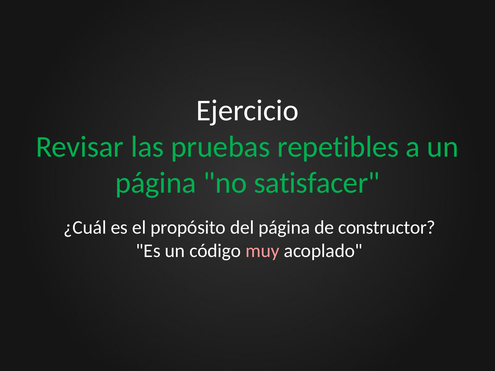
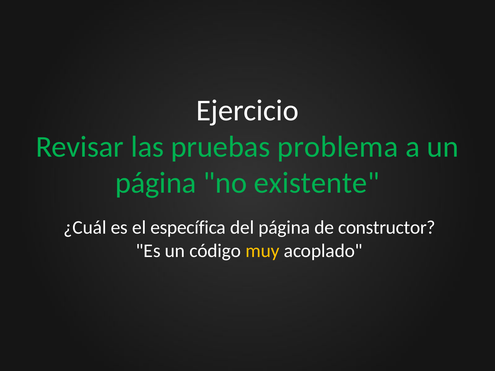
repetibles: repetibles -> problema
satisfacer: satisfacer -> existente
propósito: propósito -> específica
muy colour: pink -> yellow
